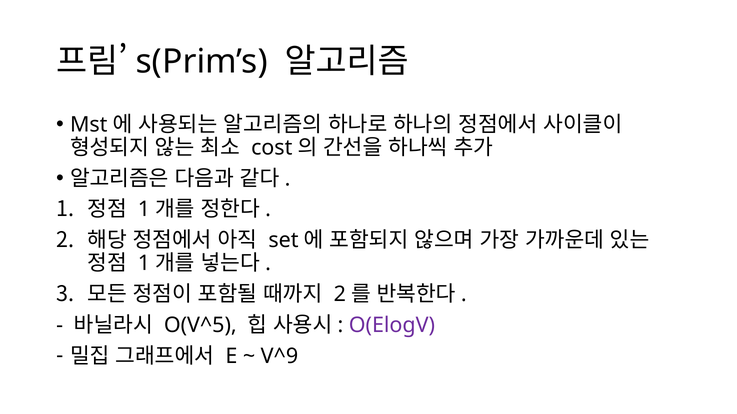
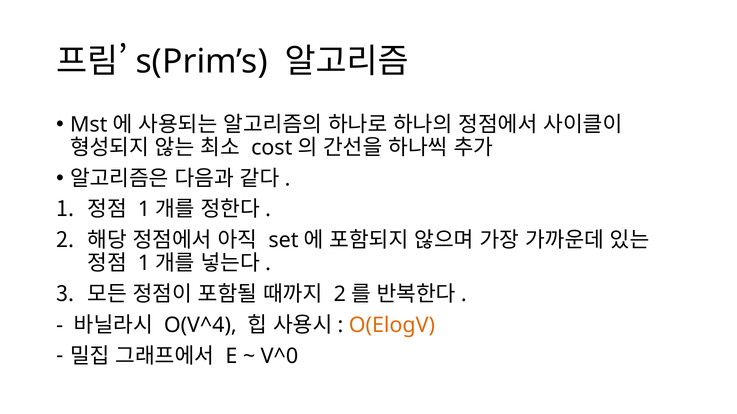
O(V^5: O(V^5 -> O(V^4
O(ElogV colour: purple -> orange
V^9: V^9 -> V^0
